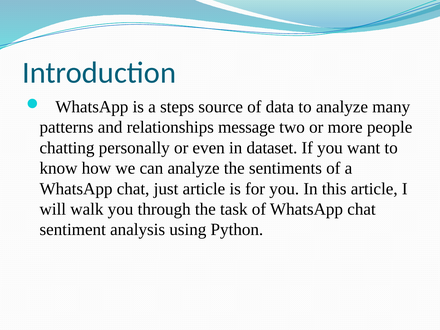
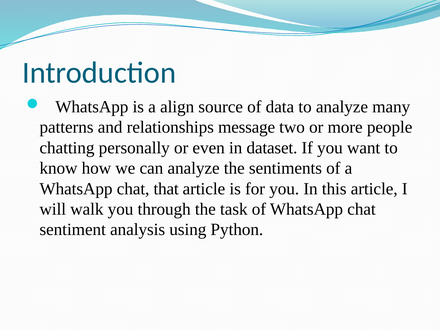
steps: steps -> align
just: just -> that
